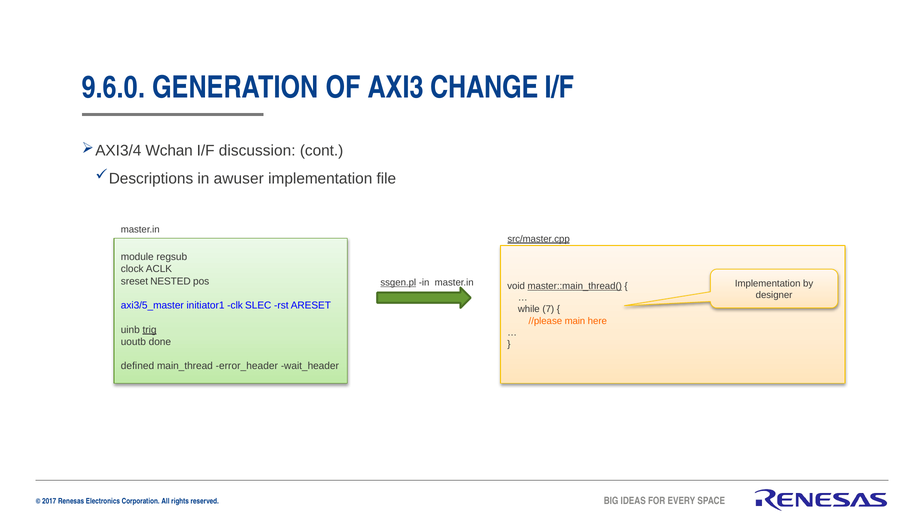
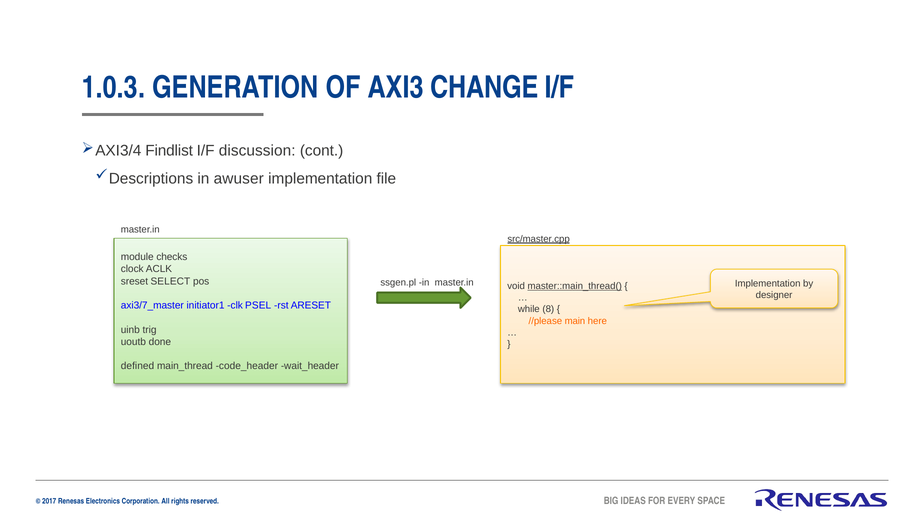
9.6.0: 9.6.0 -> 1.0.3
Wchan: Wchan -> Findlist
regsub: regsub -> checks
NESTED: NESTED -> SELECT
ssgen.pl underline: present -> none
axi3/5_master: axi3/5_master -> axi3/7_master
SLEC: SLEC -> PSEL
7: 7 -> 8
trig underline: present -> none
error_header: error_header -> code_header
